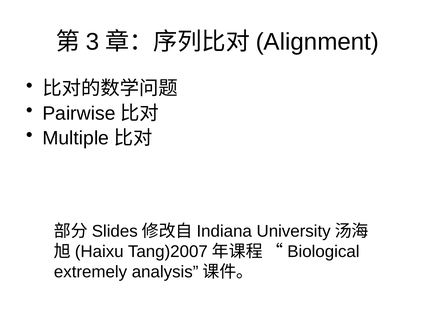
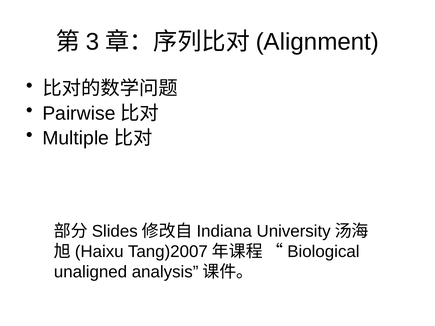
extremely: extremely -> unaligned
